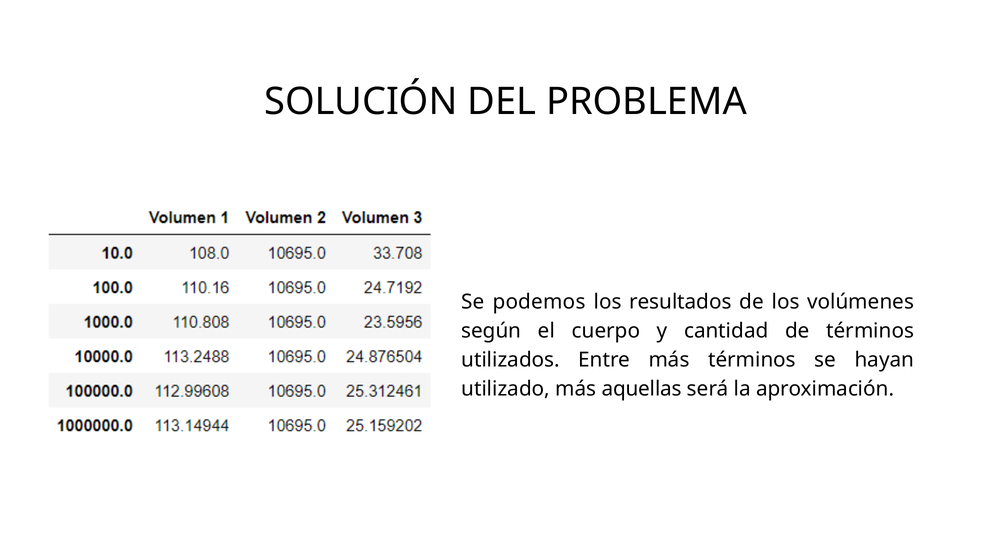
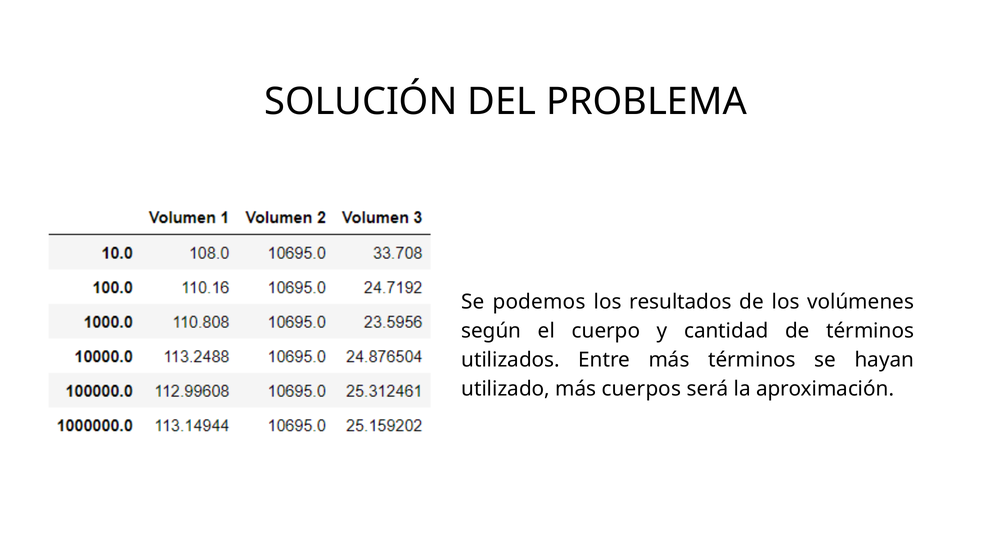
aquellas: aquellas -> cuerpos
